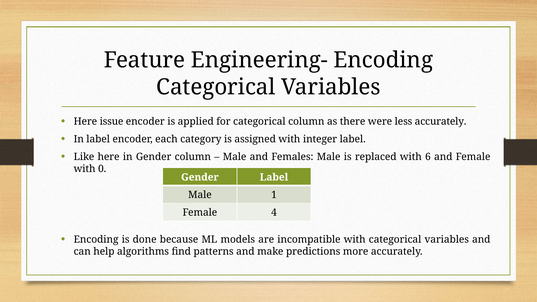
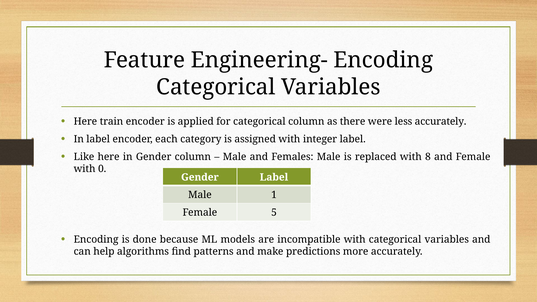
issue: issue -> train
6: 6 -> 8
4: 4 -> 5
